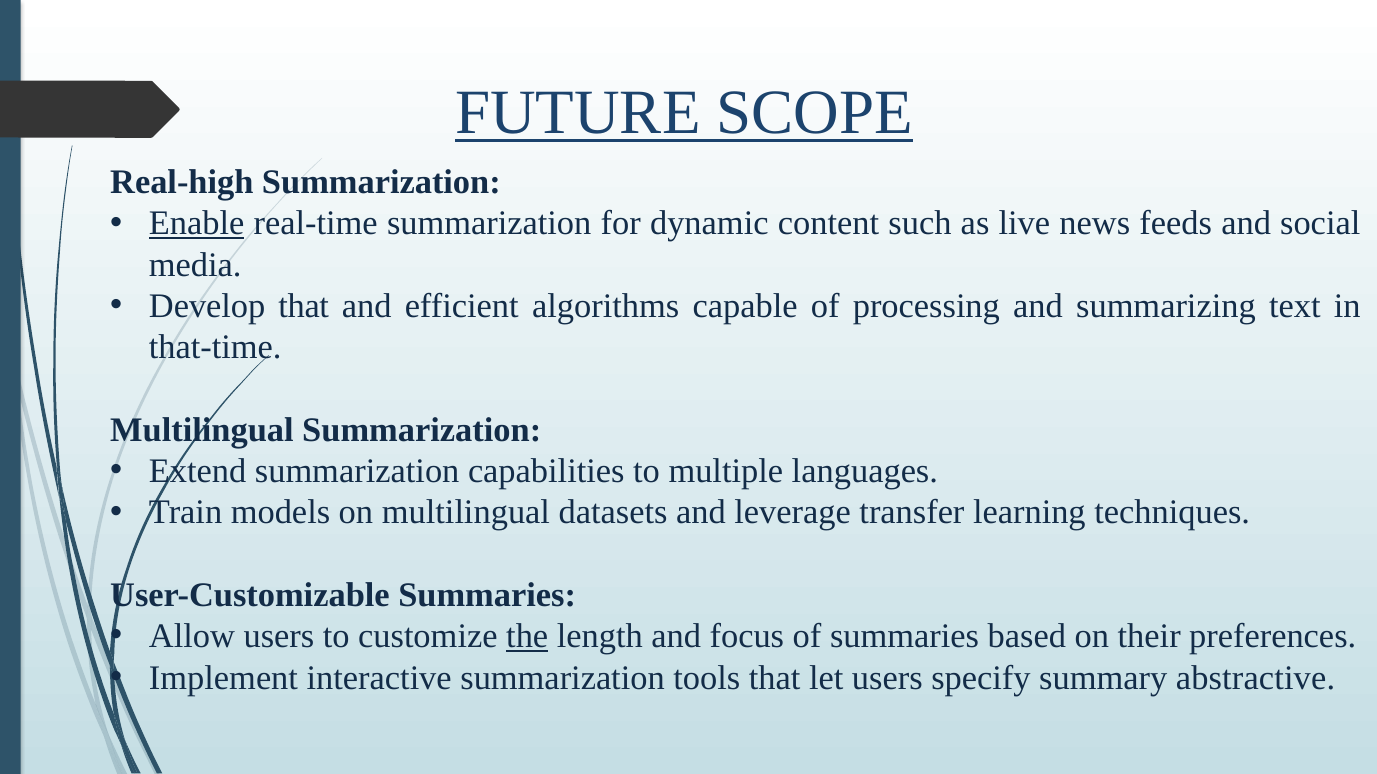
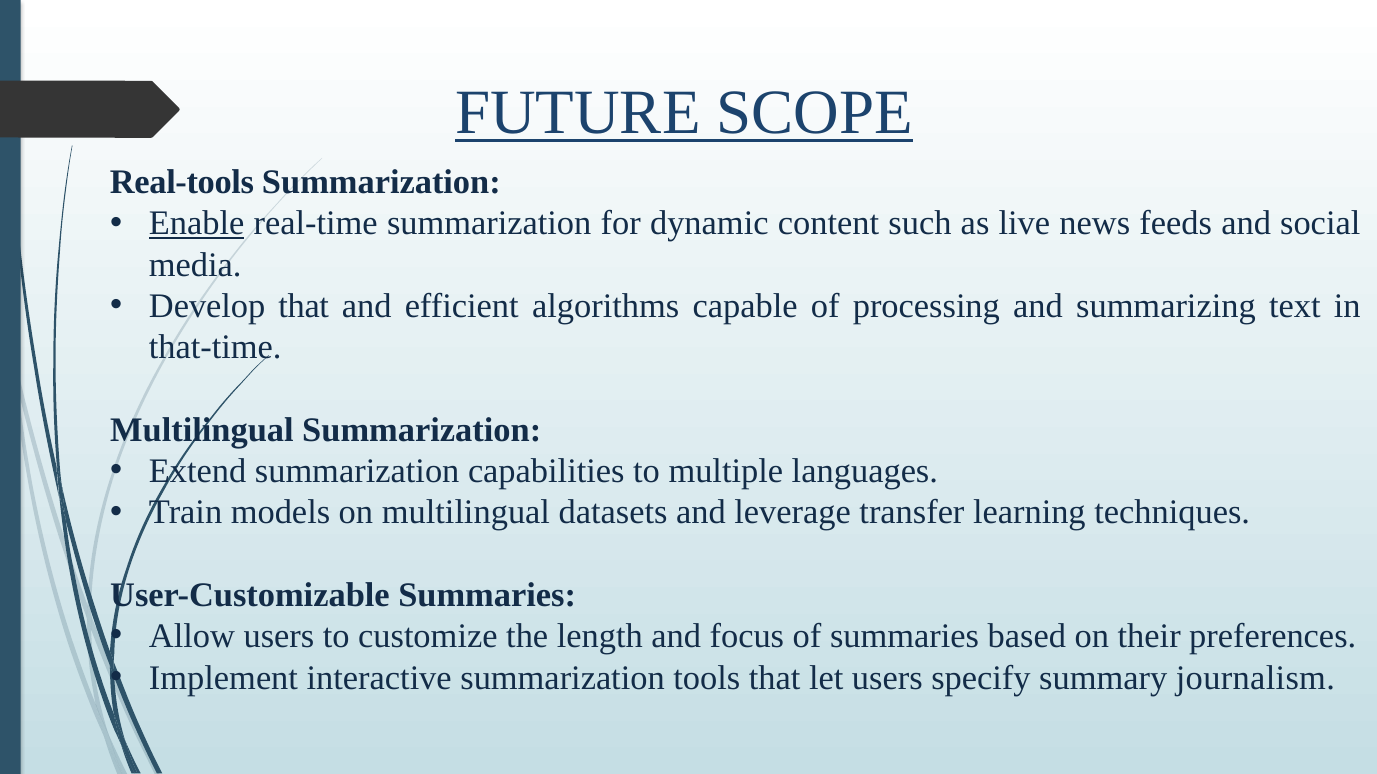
Real-high: Real-high -> Real-tools
the underline: present -> none
abstractive: abstractive -> journalism
